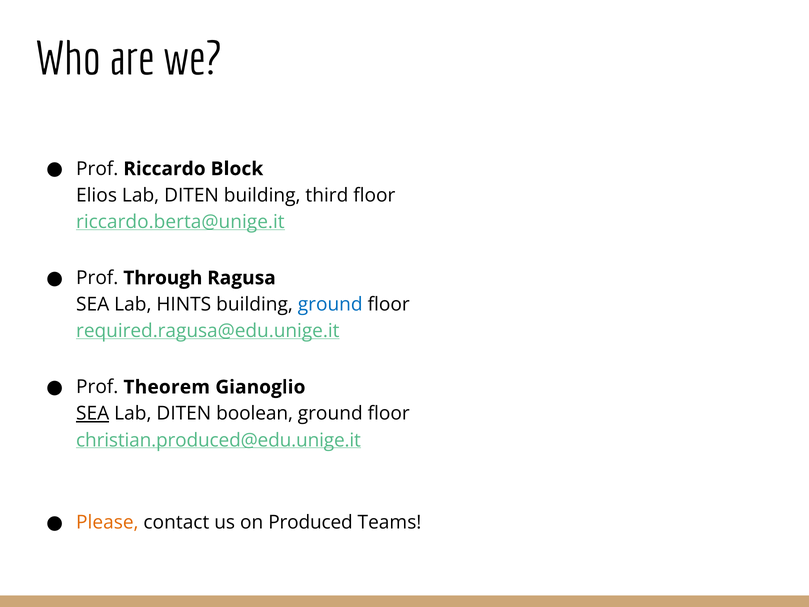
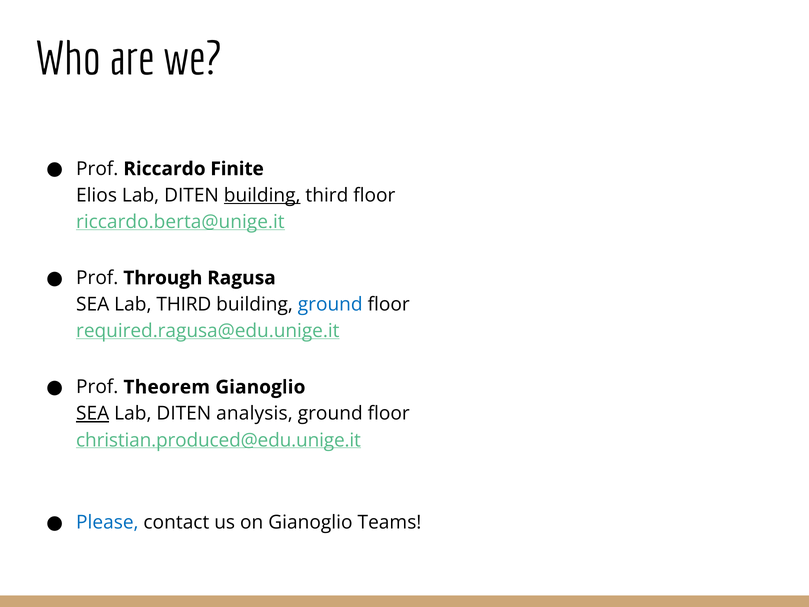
Block: Block -> Finite
building at (262, 195) underline: none -> present
Lab HINTS: HINTS -> THIRD
boolean: boolean -> analysis
Please colour: orange -> blue
on Produced: Produced -> Gianoglio
